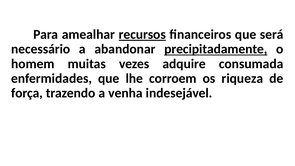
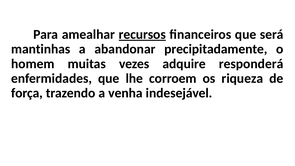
necessário: necessário -> mantinhas
precipitadamente underline: present -> none
consumada: consumada -> responderá
